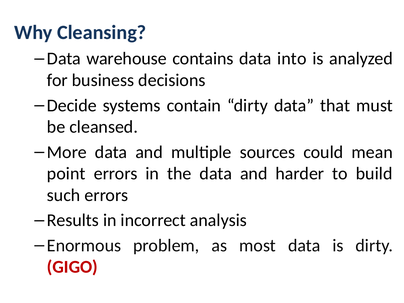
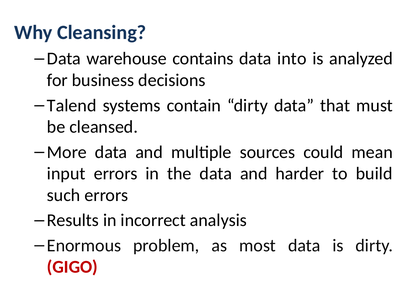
Decide: Decide -> Talend
point: point -> input
